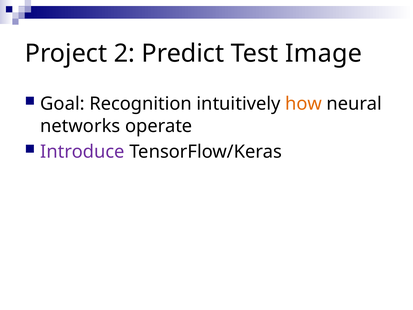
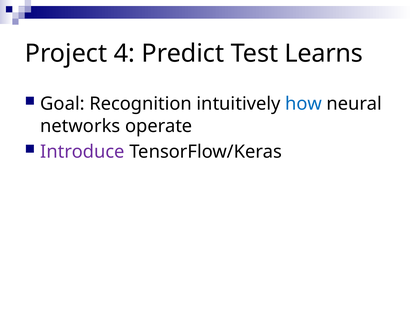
2: 2 -> 4
Image: Image -> Learns
how colour: orange -> blue
